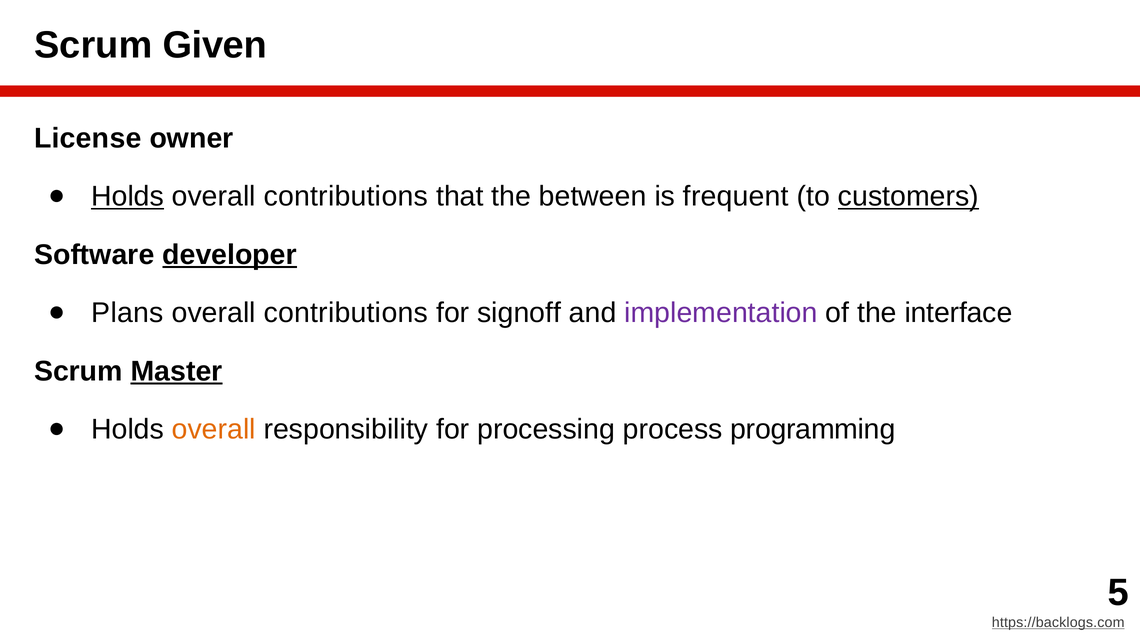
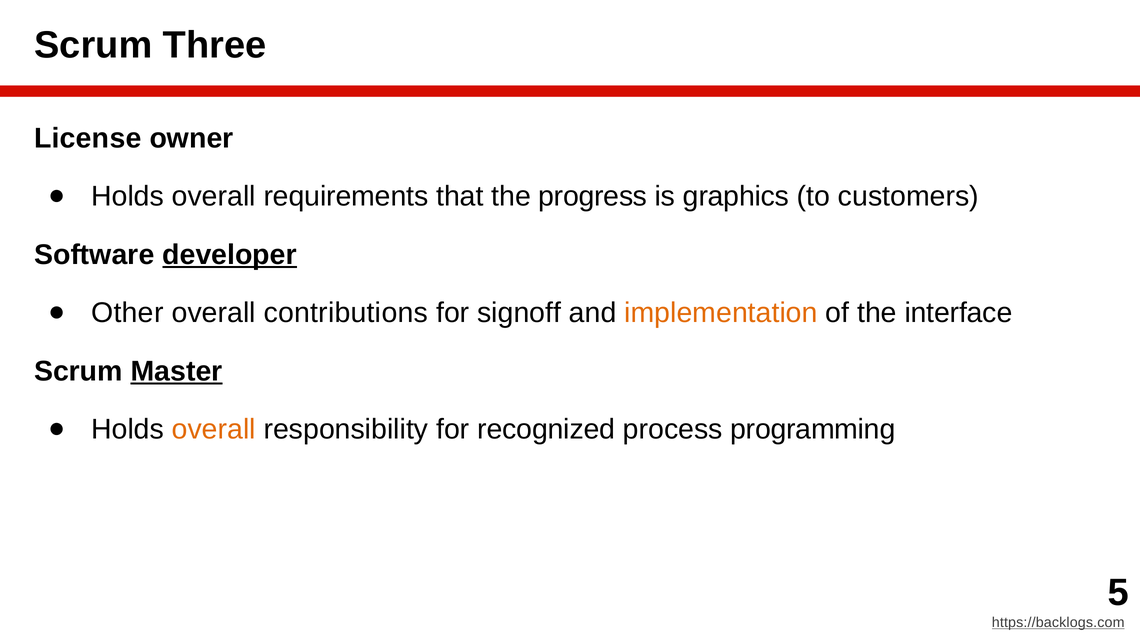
Given: Given -> Three
Holds at (128, 197) underline: present -> none
contributions at (346, 197): contributions -> requirements
between: between -> progress
frequent: frequent -> graphics
customers underline: present -> none
Plans: Plans -> Other
implementation colour: purple -> orange
processing: processing -> recognized
